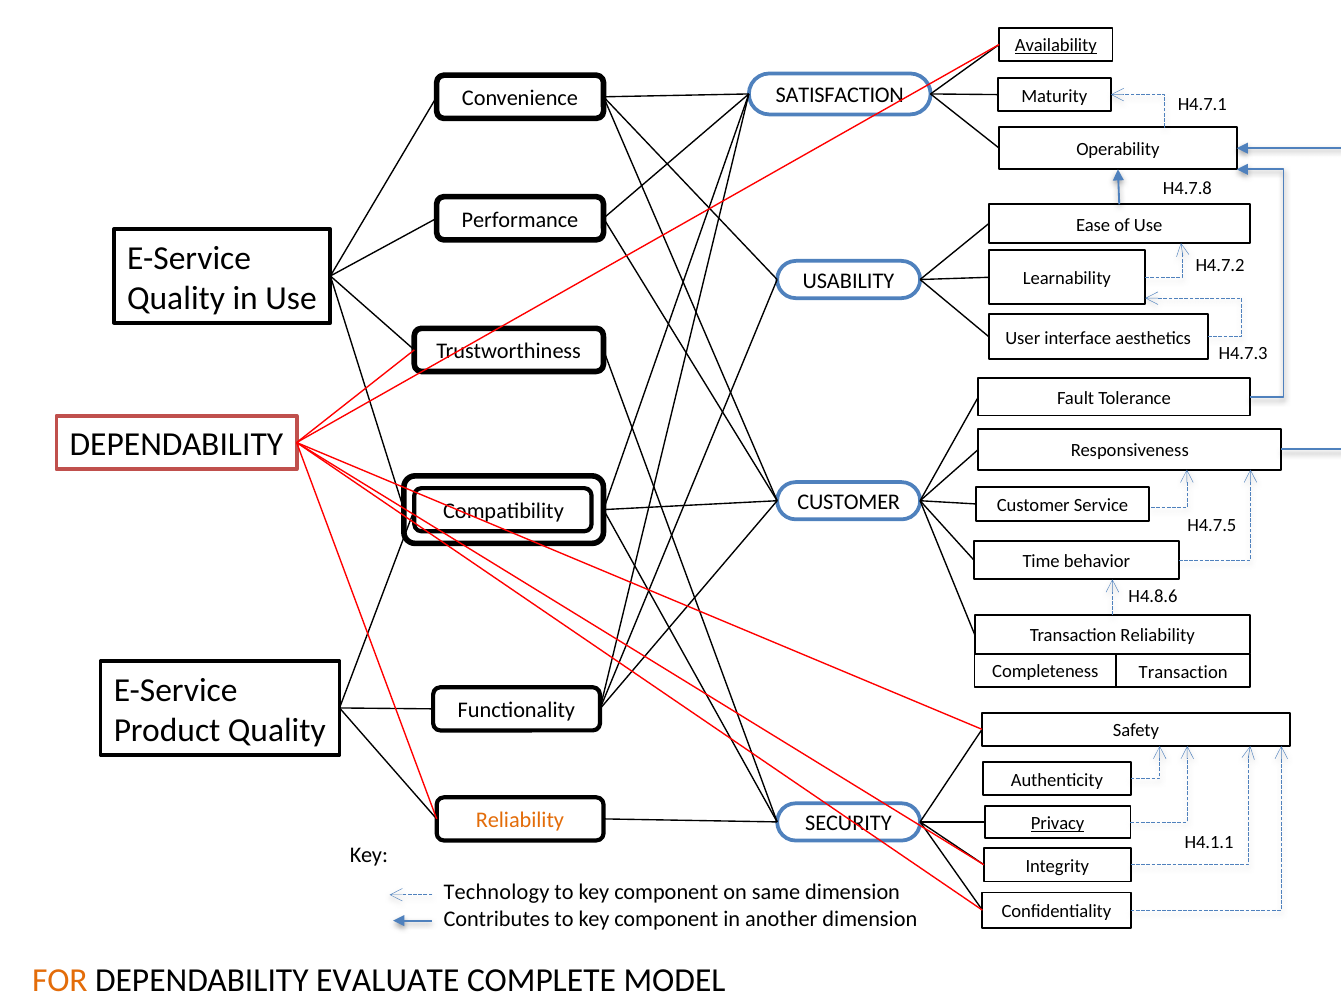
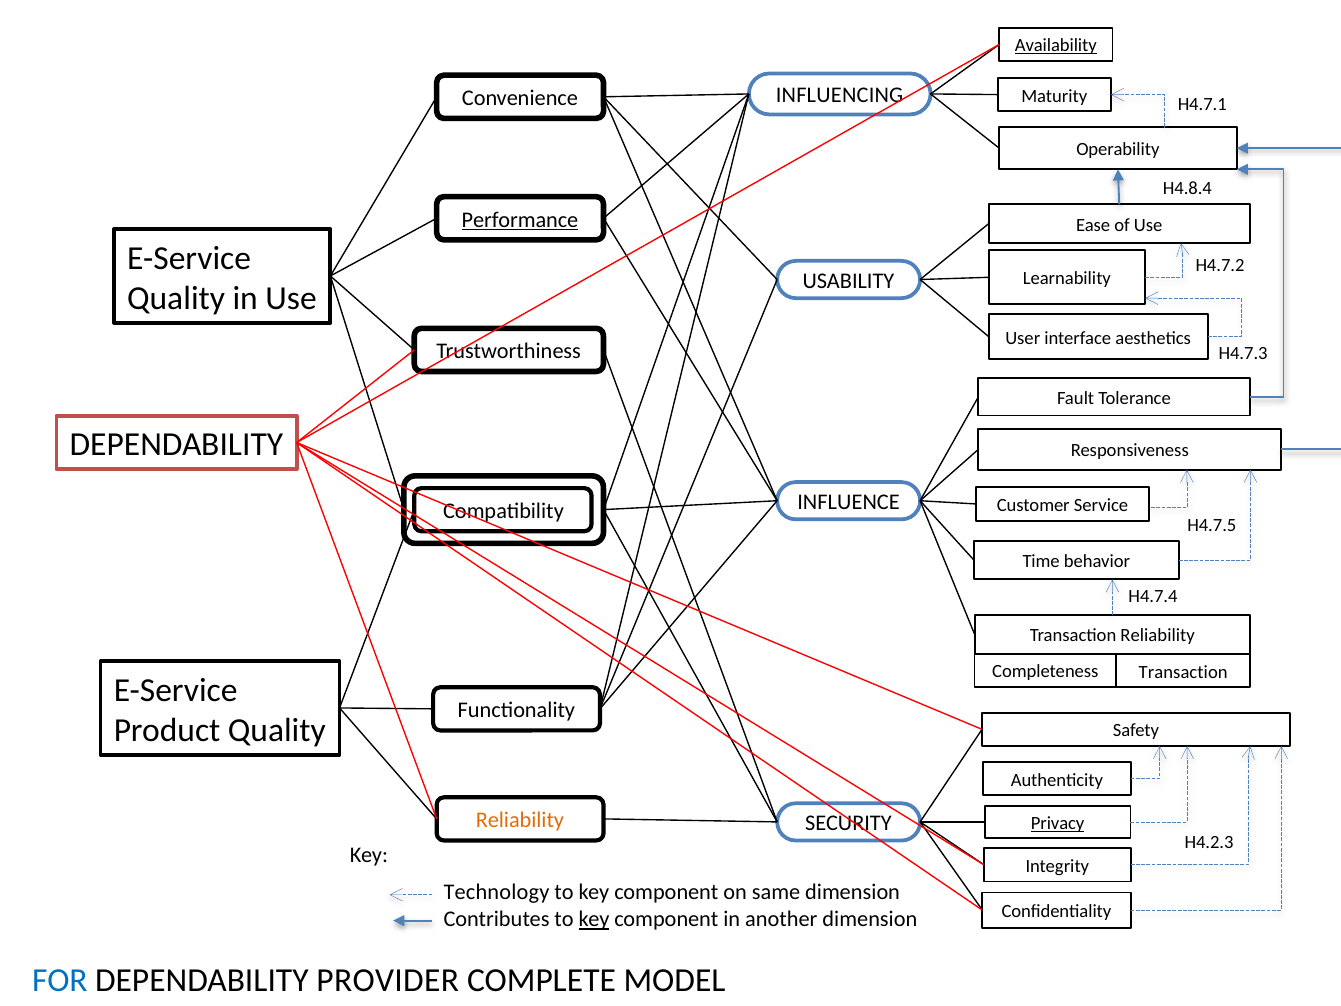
SATISFACTION: SATISFACTION -> INFLUENCING
H4.7.8: H4.7.8 -> H4.8.4
Performance underline: none -> present
CUSTOMER at (849, 502): CUSTOMER -> INFLUENCE
H4.8.6: H4.8.6 -> H4.7.4
H4.1.1: H4.1.1 -> H4.2.3
key at (594, 919) underline: none -> present
FOR colour: orange -> blue
EVALUATE: EVALUATE -> PROVIDER
